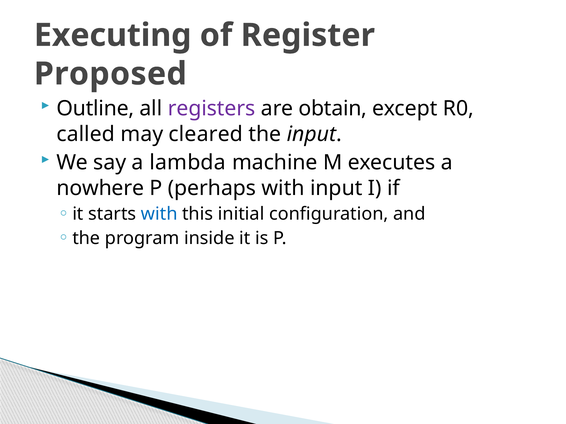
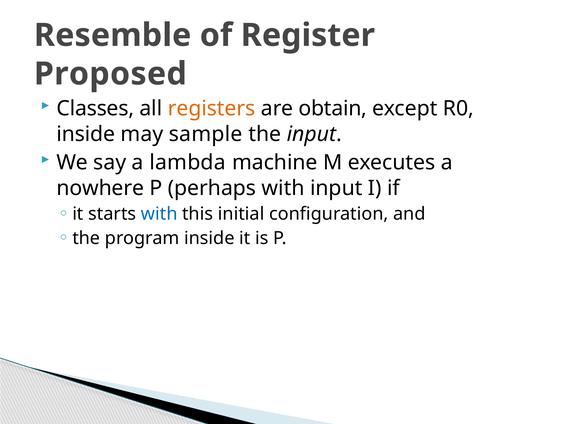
Executing: Executing -> Resemble
Outline: Outline -> Classes
registers colour: purple -> orange
called at (86, 134): called -> inside
cleared: cleared -> sample
